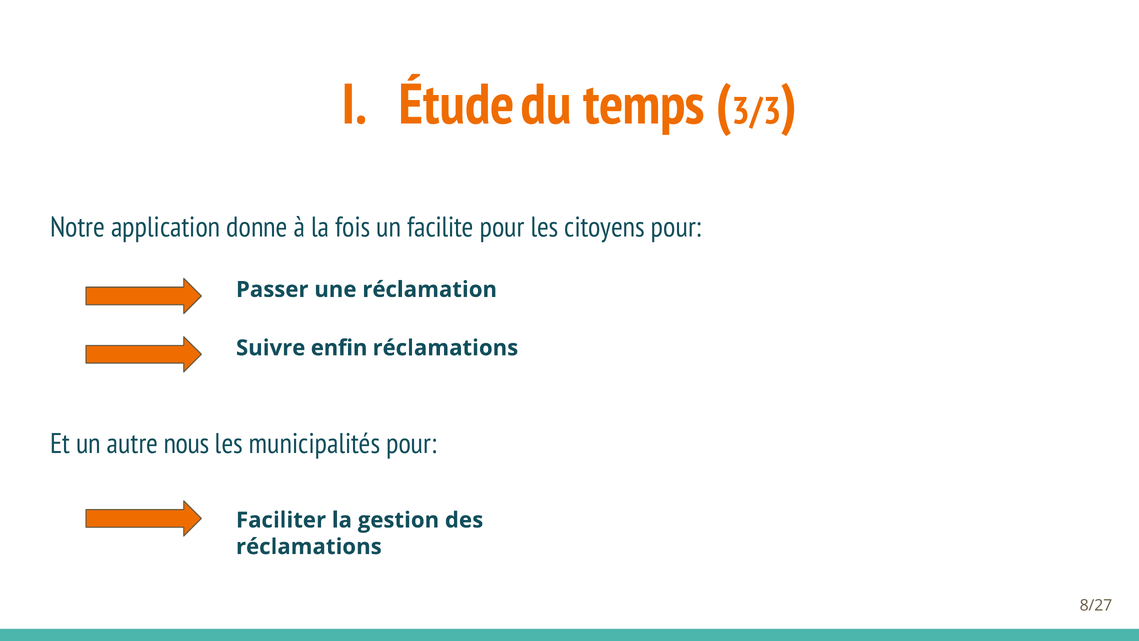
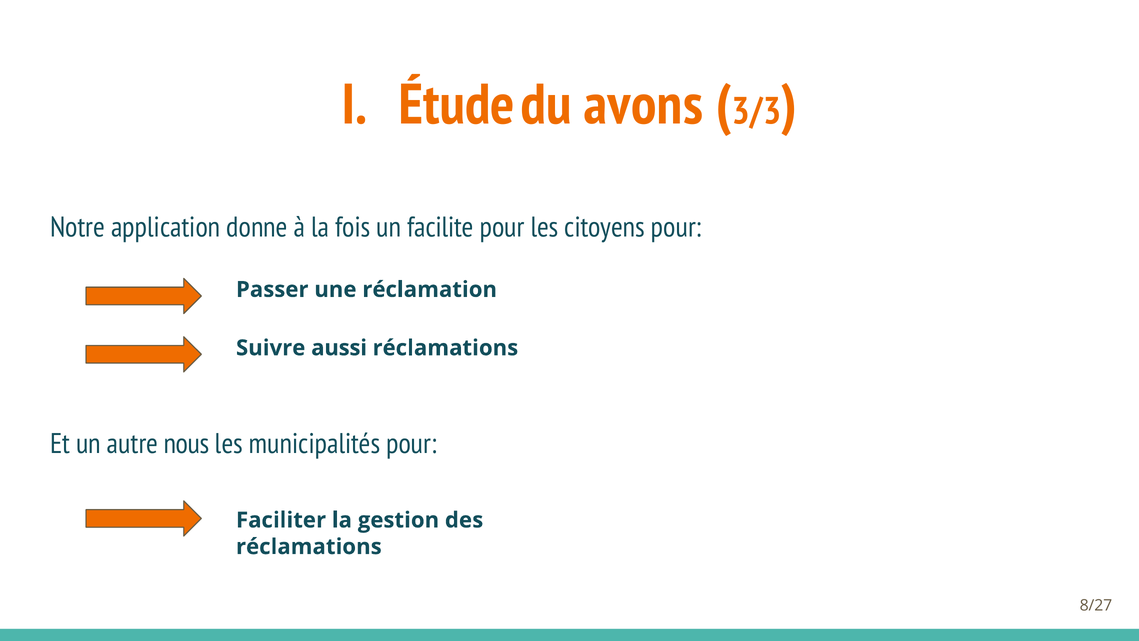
temps: temps -> avons
enfin: enfin -> aussi
